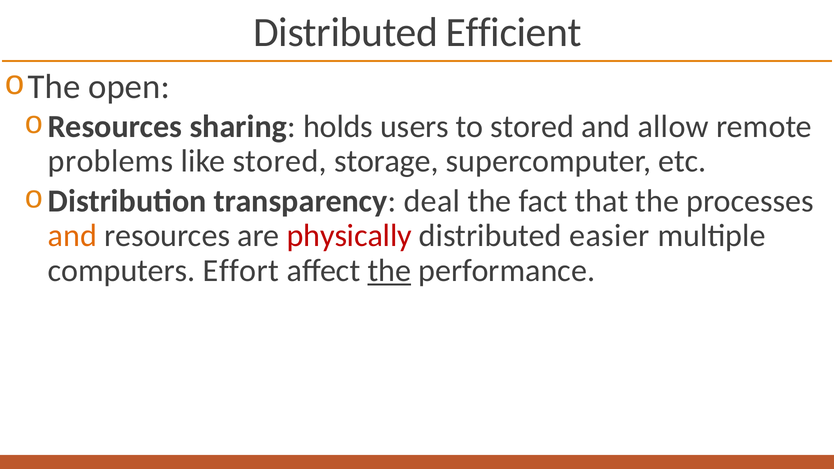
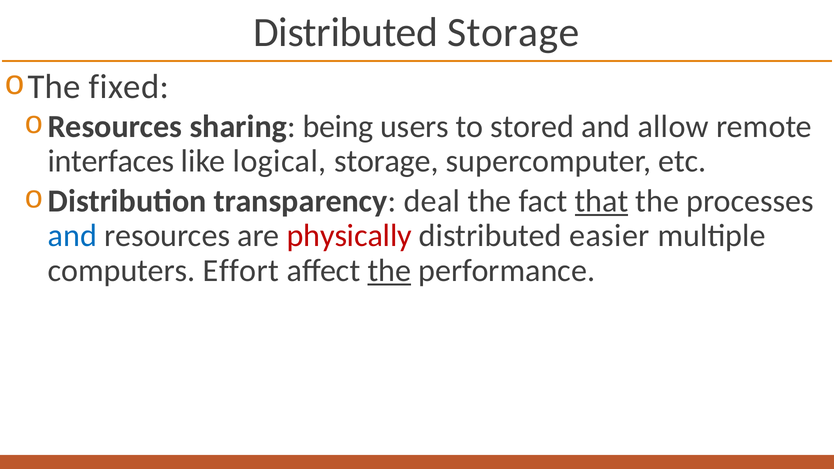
Distributed Efficient: Efficient -> Storage
open: open -> fixed
holds: holds -> being
problems: problems -> interfaces
like stored: stored -> logical
that underline: none -> present
and at (73, 236) colour: orange -> blue
